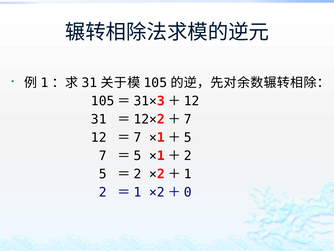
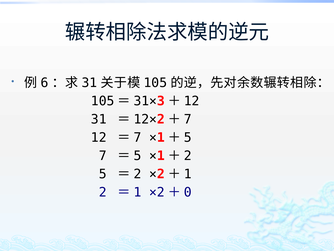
1: 1 -> 6
